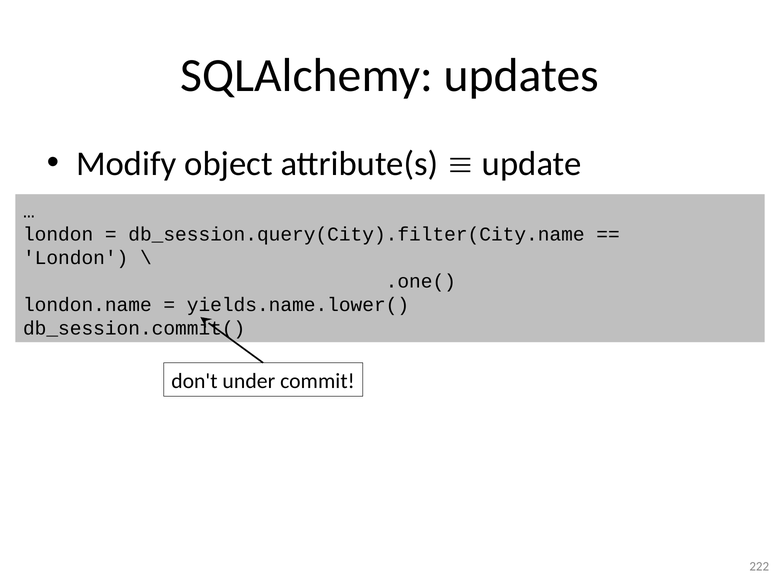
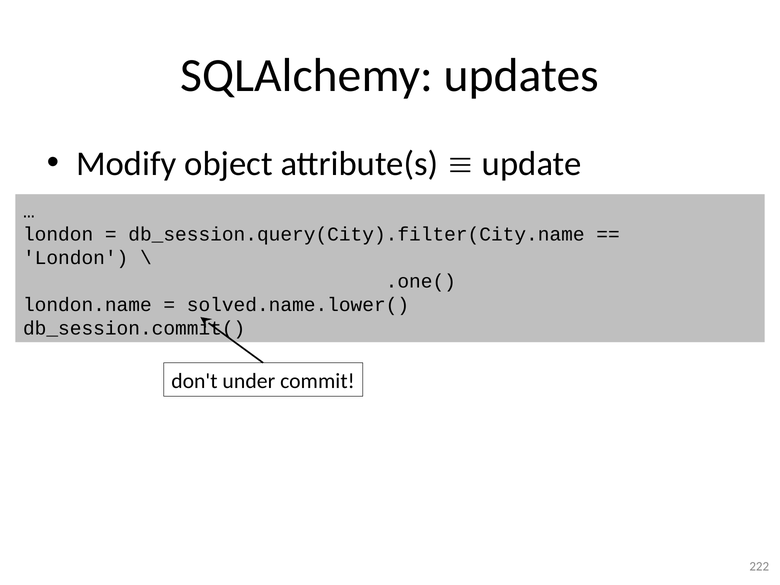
yields.name.lower(: yields.name.lower( -> solved.name.lower(
